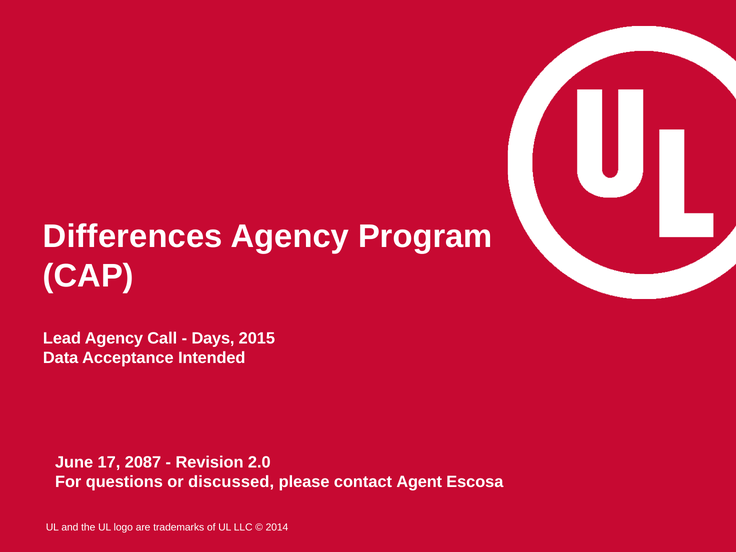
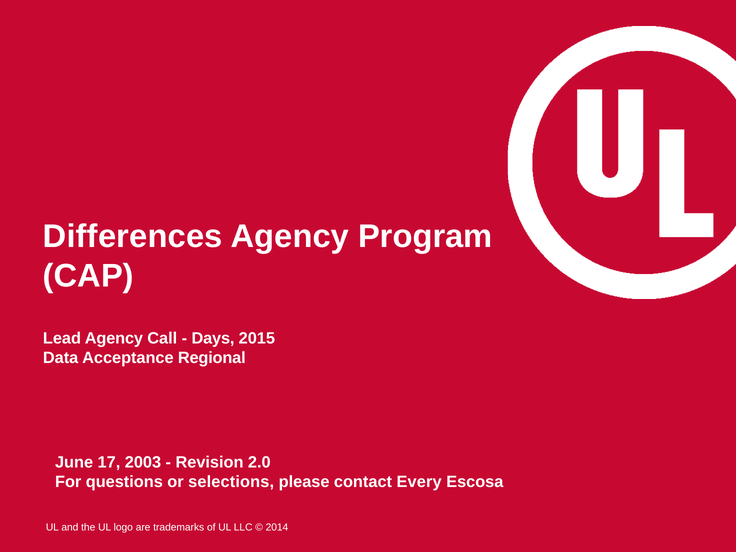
Intended: Intended -> Regional
2087: 2087 -> 2003
discussed: discussed -> selections
Agent: Agent -> Every
